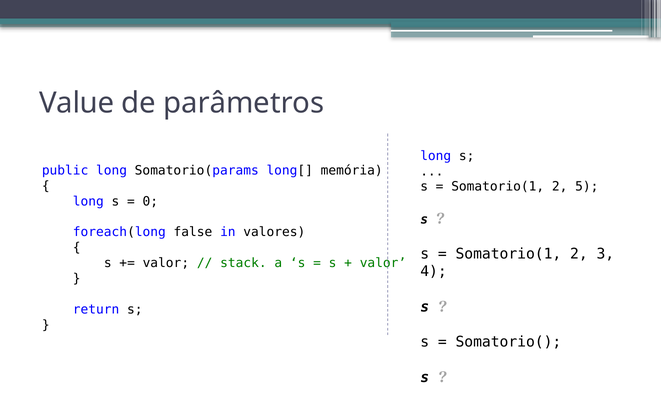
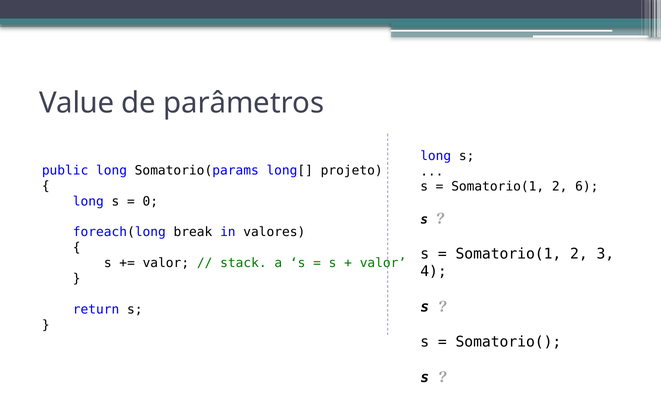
memória: memória -> projeto
5: 5 -> 6
false: false -> break
